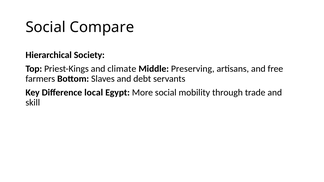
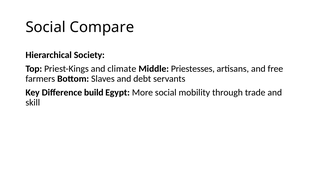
Preserving: Preserving -> Priestesses
local: local -> build
